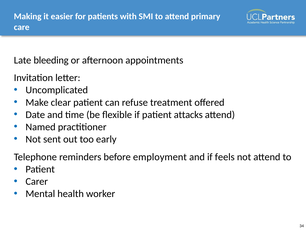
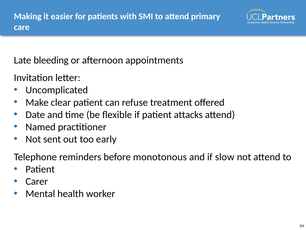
employment: employment -> monotonous
feels: feels -> slow
